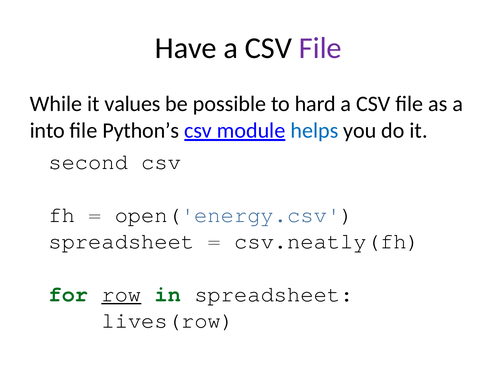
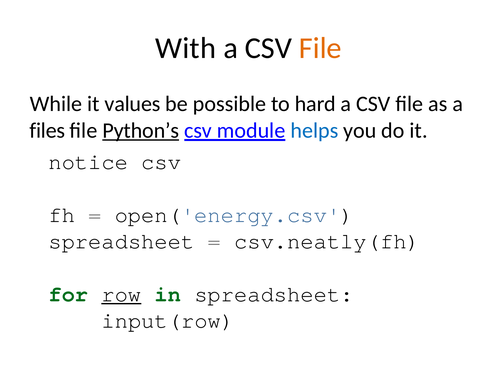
Have: Have -> With
File at (320, 48) colour: purple -> orange
into: into -> files
Python’s underline: none -> present
second: second -> notice
lives(row: lives(row -> input(row
